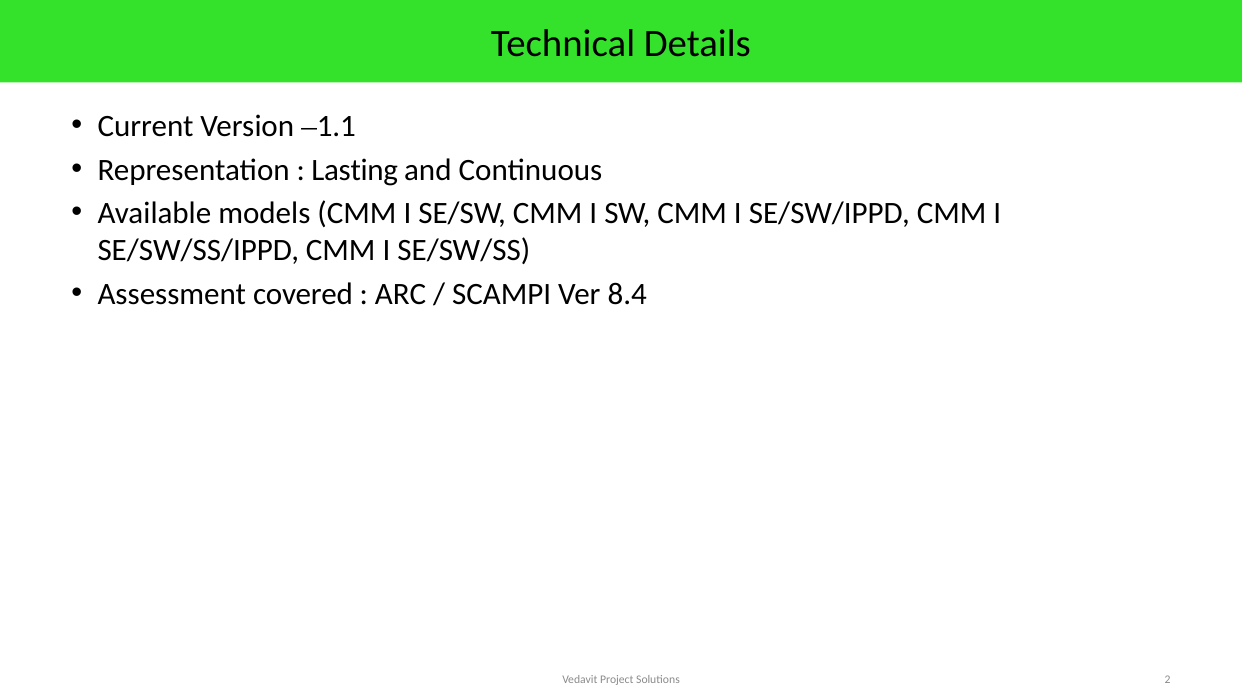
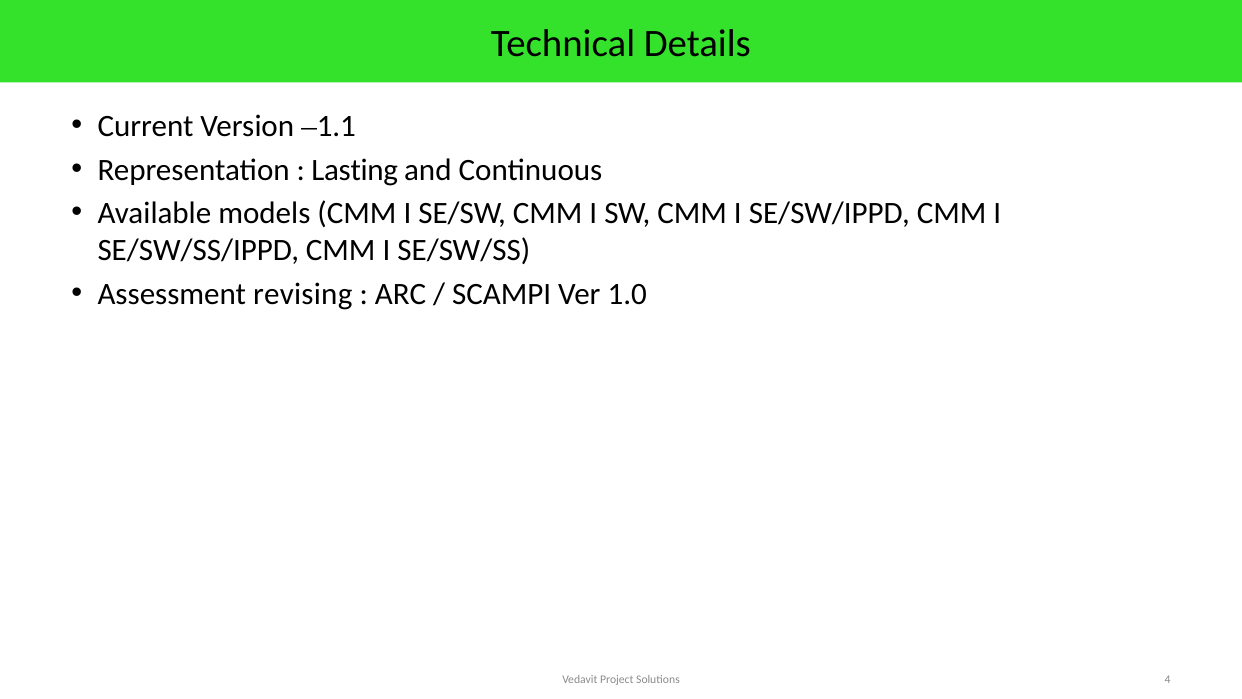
covered: covered -> revising
8.4: 8.4 -> 1.0
2: 2 -> 4
